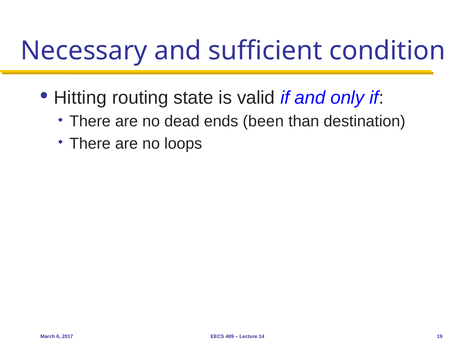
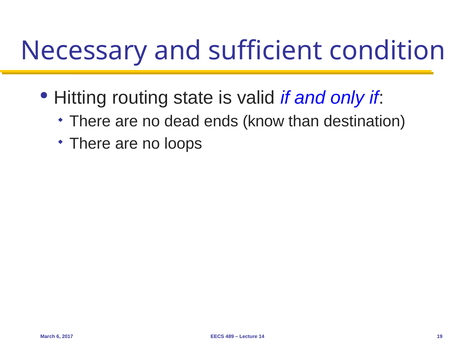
been: been -> know
